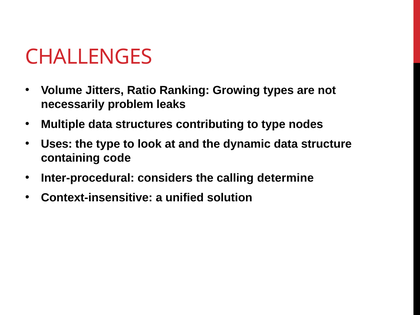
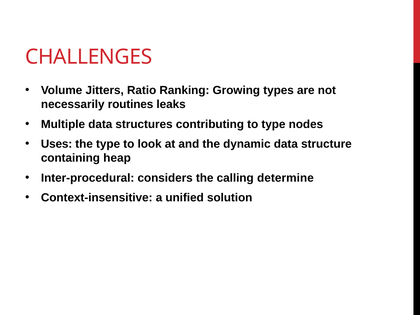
problem: problem -> routines
code: code -> heap
